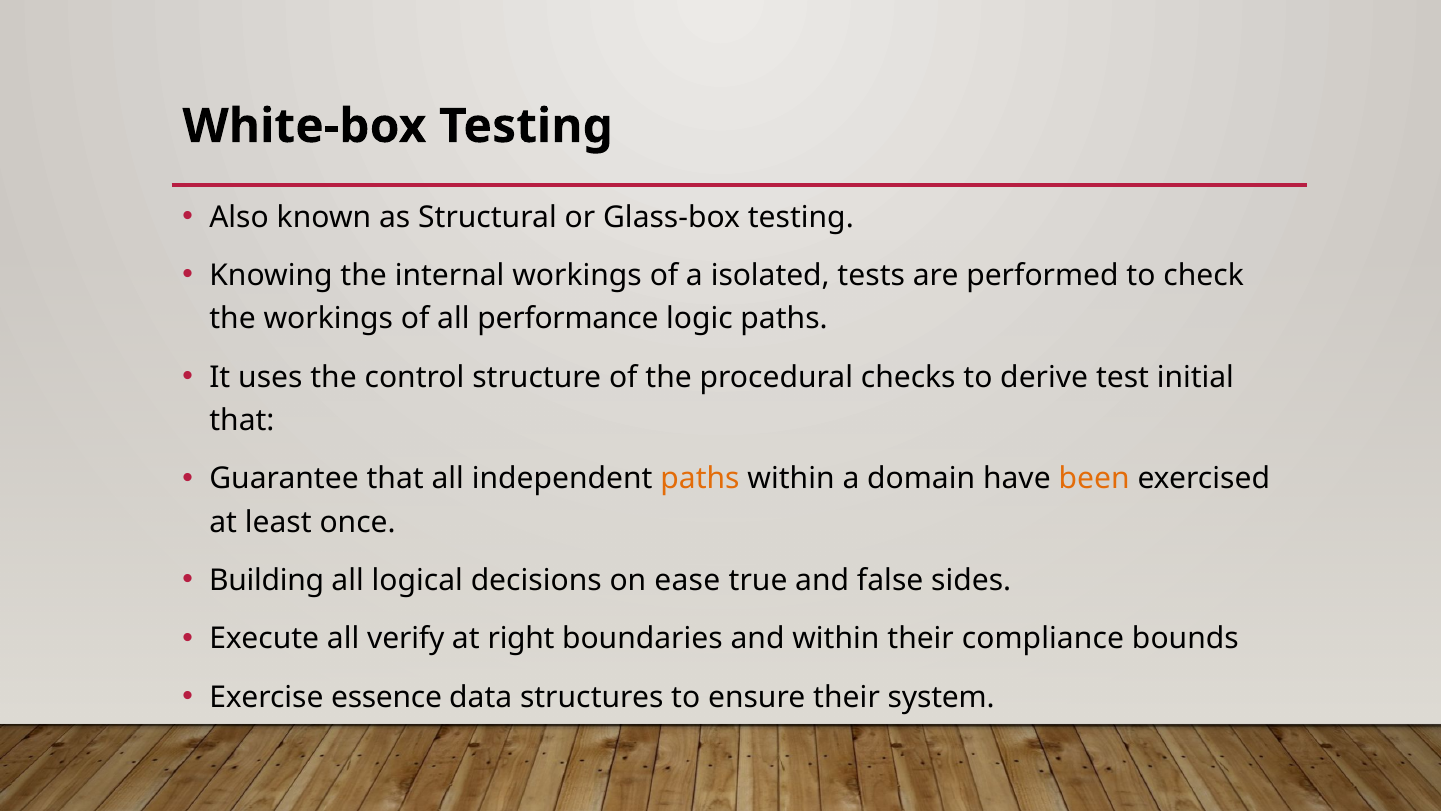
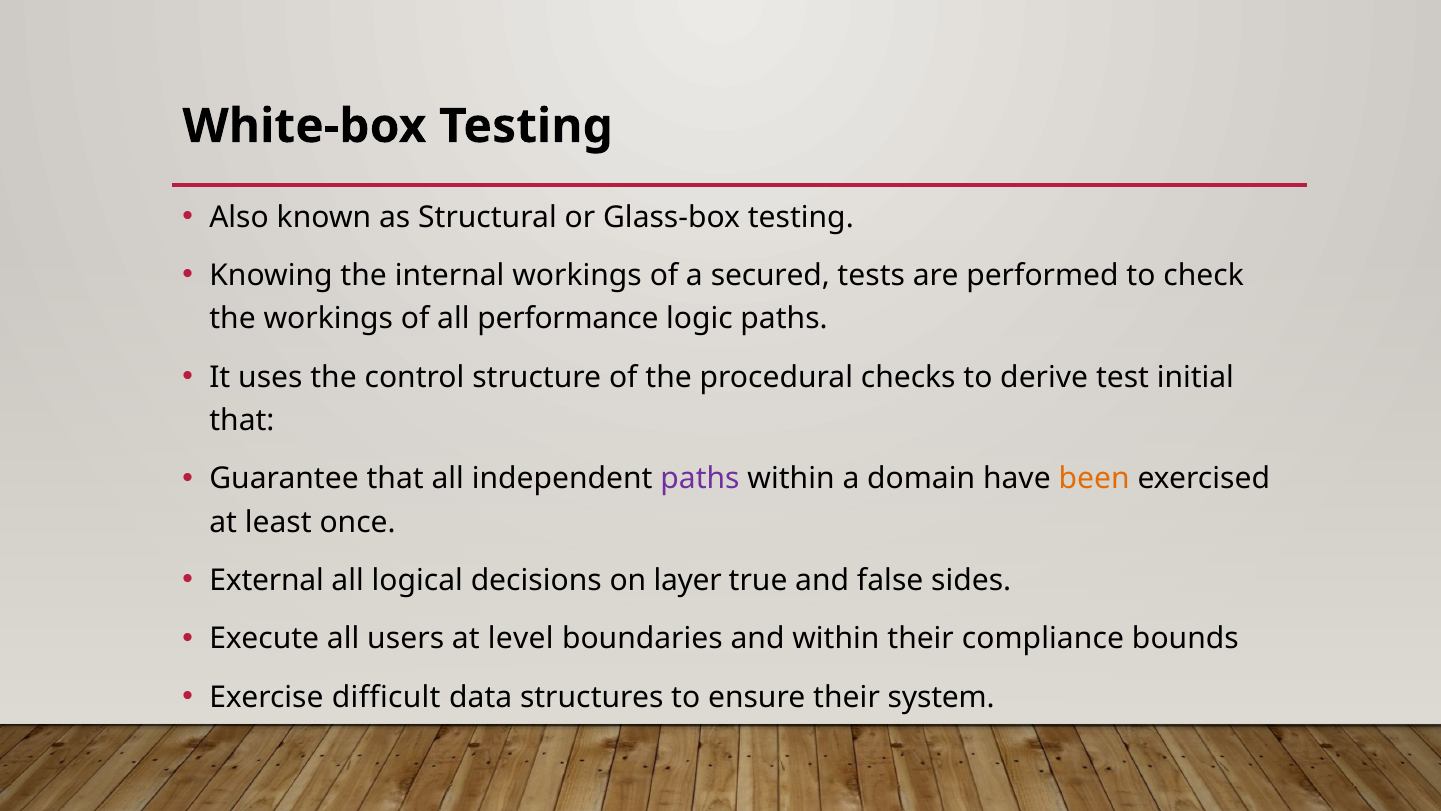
isolated: isolated -> secured
paths at (700, 479) colour: orange -> purple
Building: Building -> External
ease: ease -> layer
verify: verify -> users
right: right -> level
essence: essence -> difficult
